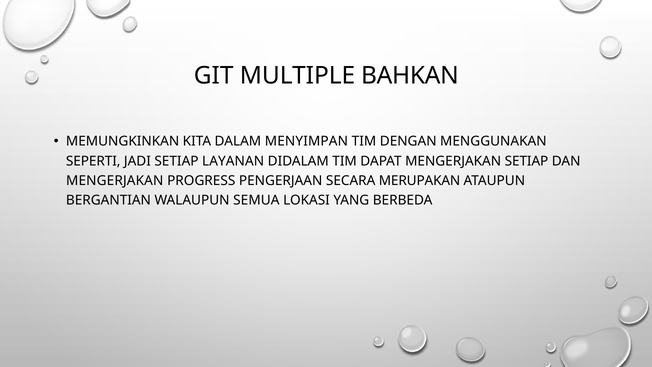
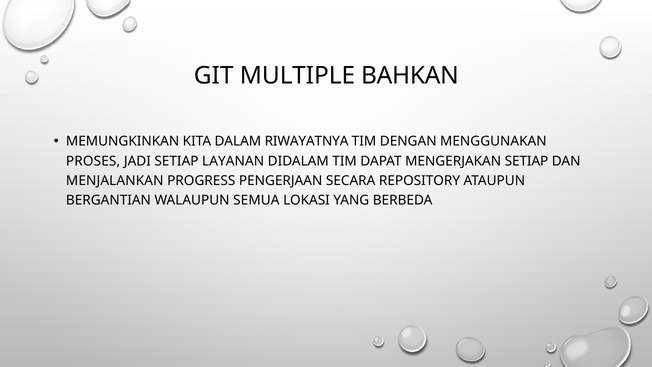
MENYIMPAN: MENYIMPAN -> RIWAYATNYA
SEPERTI: SEPERTI -> PROSES
MENGERJAKAN at (115, 181): MENGERJAKAN -> MENJALANKAN
MERUPAKAN: MERUPAKAN -> REPOSITORY
